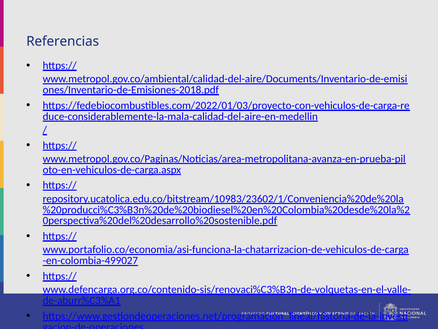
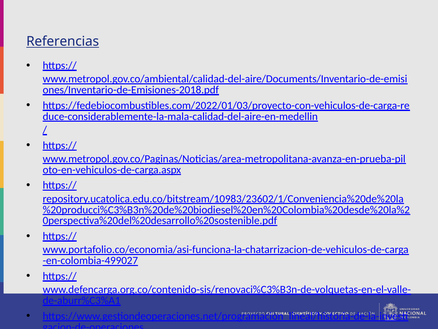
Referencias underline: none -> present
